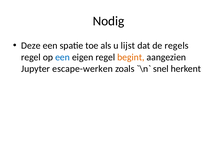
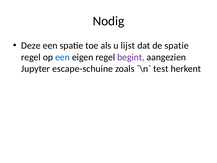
de regels: regels -> spatie
begint colour: orange -> purple
escape-werken: escape-werken -> escape-schuine
snel: snel -> test
